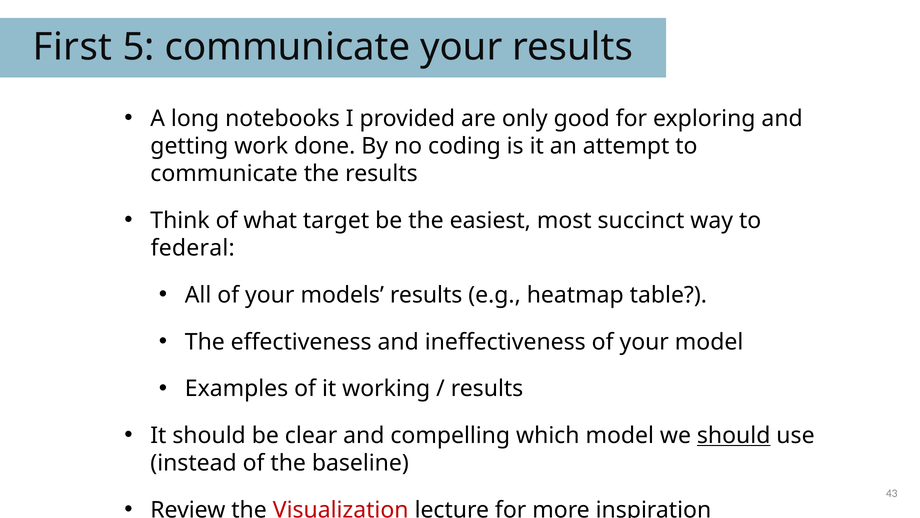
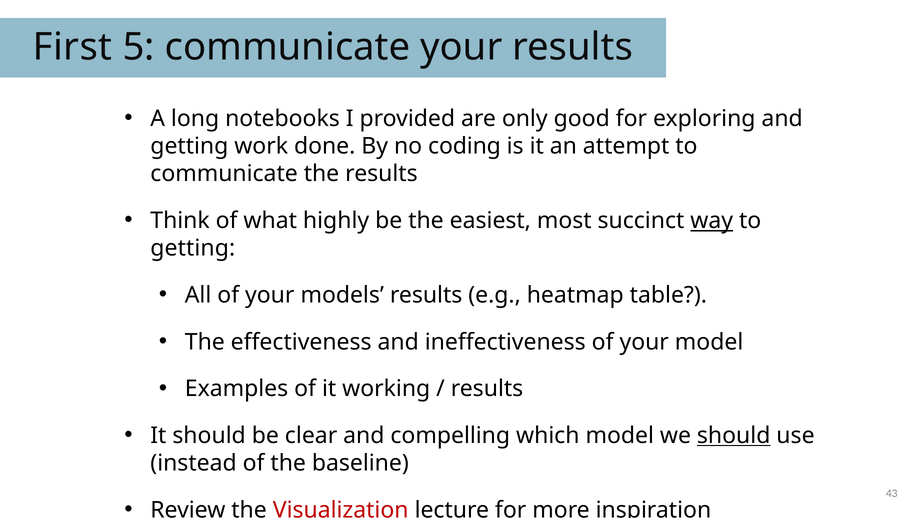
target: target -> highly
way underline: none -> present
federal at (193, 248): federal -> getting
